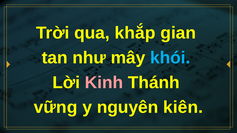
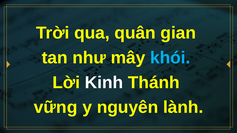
khắp: khắp -> quân
Kinh colour: pink -> white
kiên: kiên -> lành
